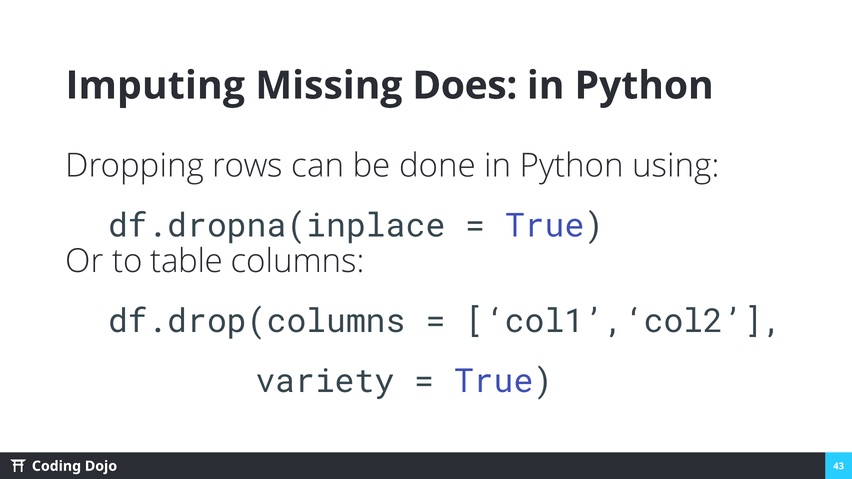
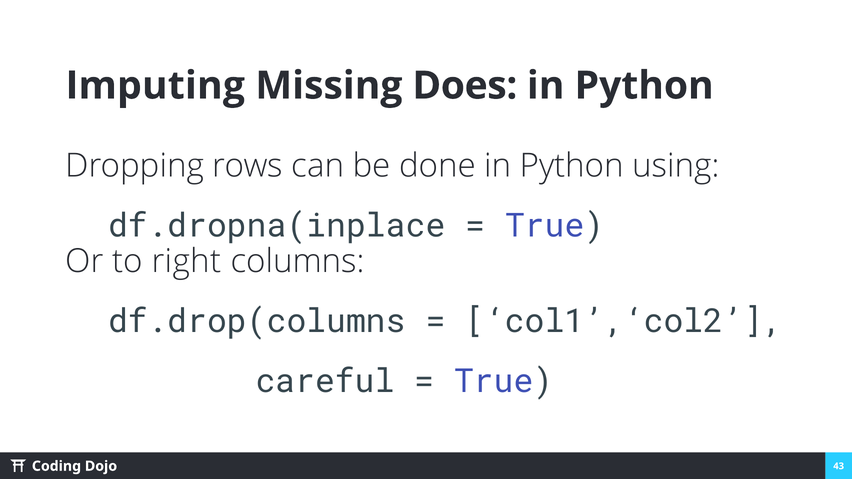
table: table -> right
variety: variety -> careful
